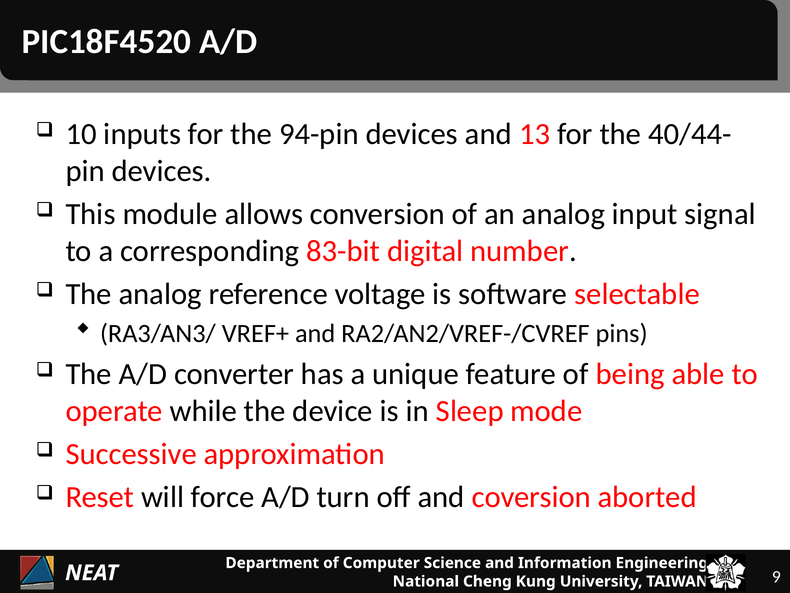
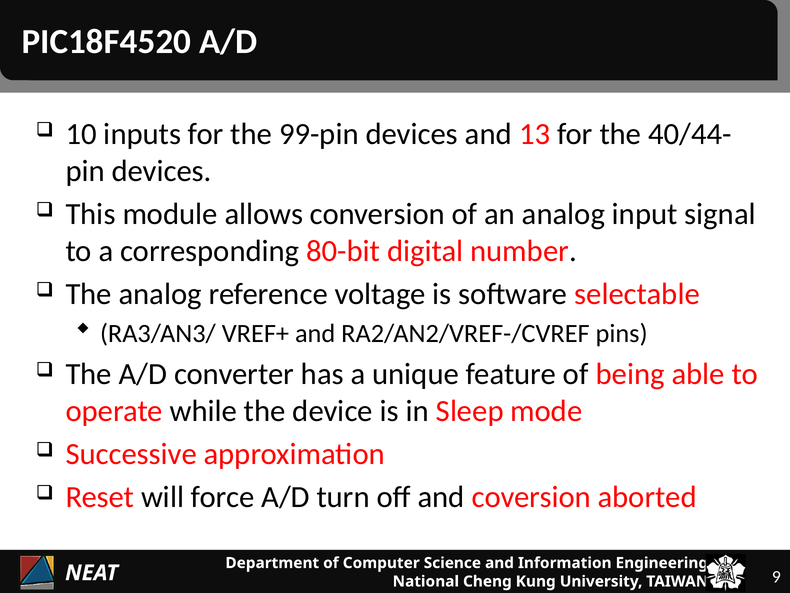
94-pin: 94-pin -> 99-pin
83-bit: 83-bit -> 80-bit
